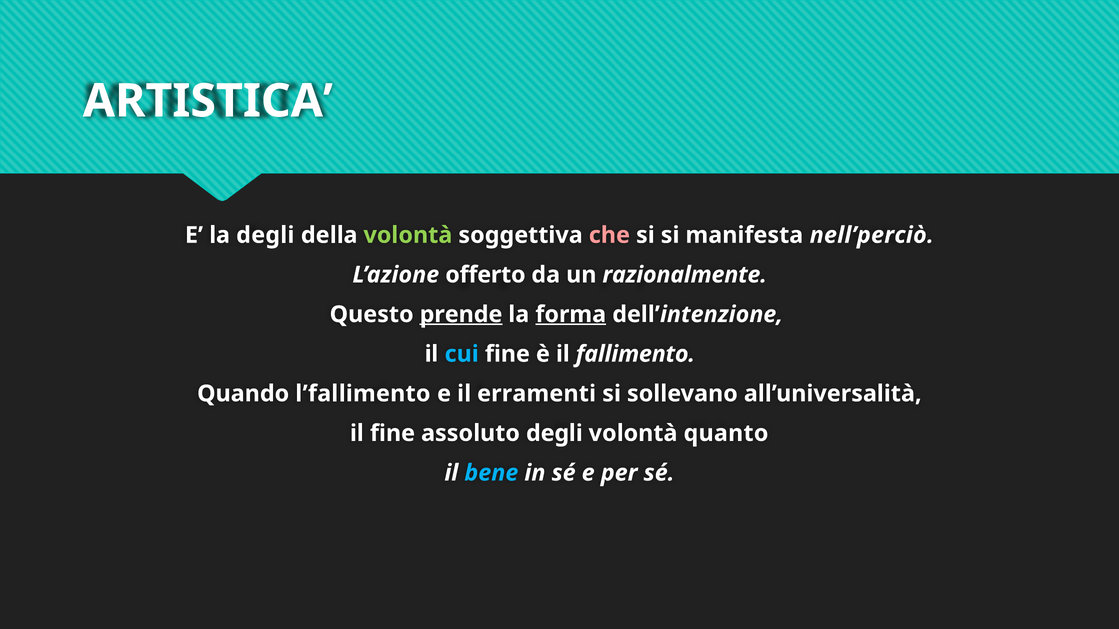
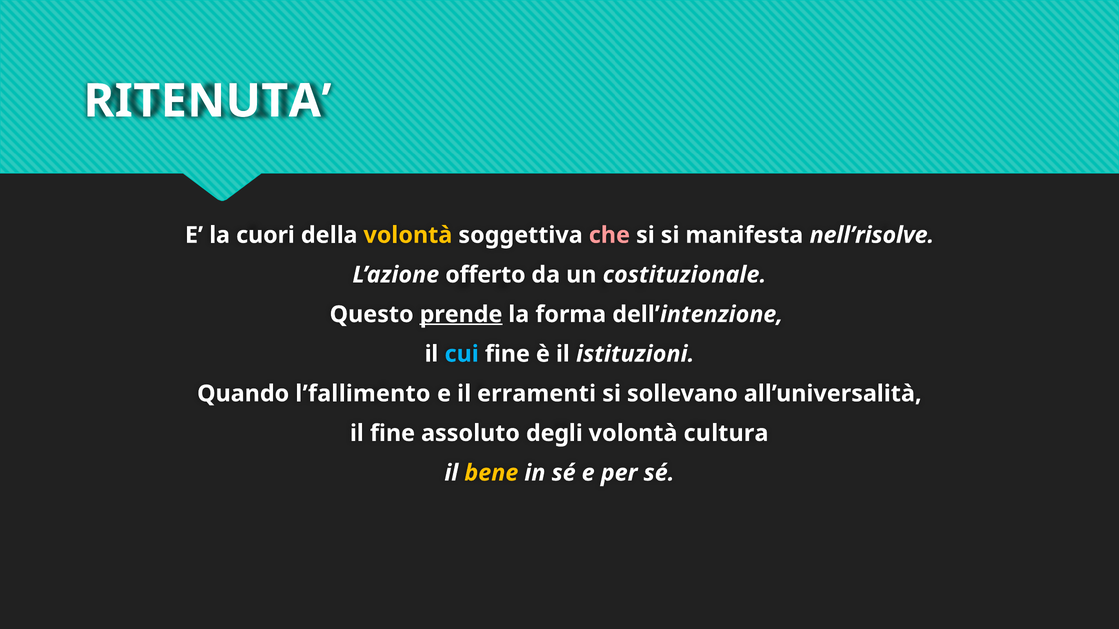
ARTISTICA: ARTISTICA -> RITENUTA
la degli: degli -> cuori
volontà at (408, 235) colour: light green -> yellow
nell’perciò: nell’perciò -> nell’risolve
razionalmente: razionalmente -> costituzionale
forma underline: present -> none
fallimento: fallimento -> istituzioni
quanto: quanto -> cultura
bene colour: light blue -> yellow
